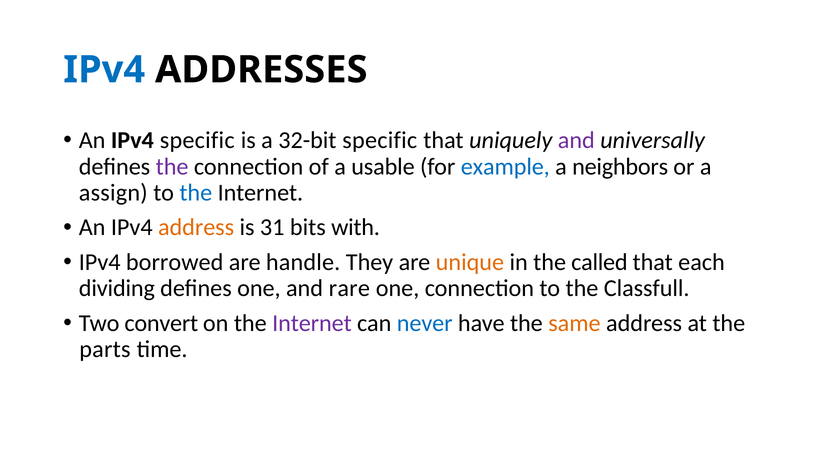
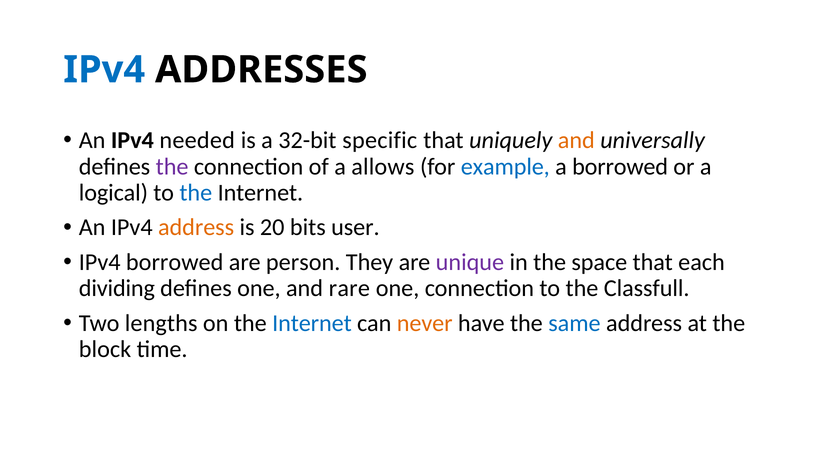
IPv4 specific: specific -> needed
and at (576, 140) colour: purple -> orange
usable: usable -> allows
a neighbors: neighbors -> borrowed
assign: assign -> logical
31: 31 -> 20
with: with -> user
handle: handle -> person
unique colour: orange -> purple
called: called -> space
convert: convert -> lengths
Internet at (312, 323) colour: purple -> blue
never colour: blue -> orange
same colour: orange -> blue
parts: parts -> block
